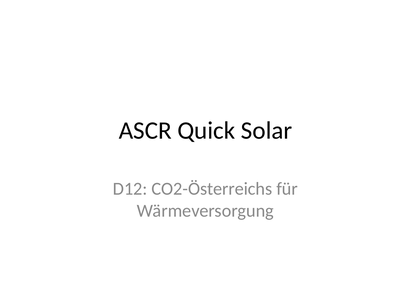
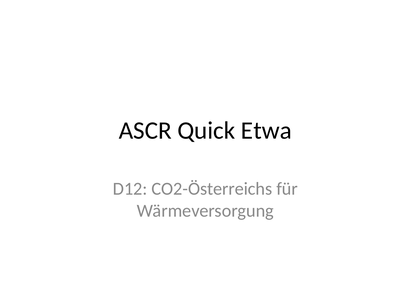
Solar: Solar -> Etwa
